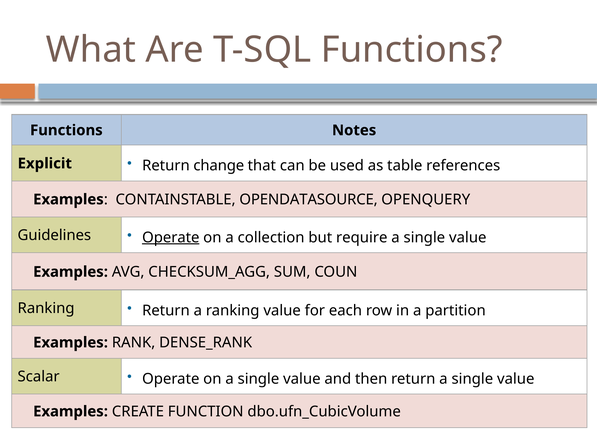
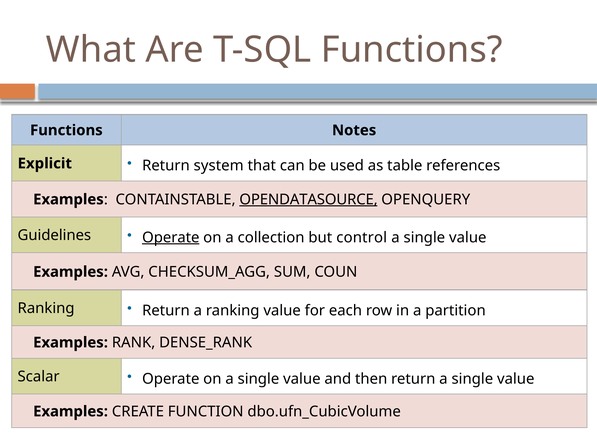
change: change -> system
OPENDATASOURCE underline: none -> present
require: require -> control
